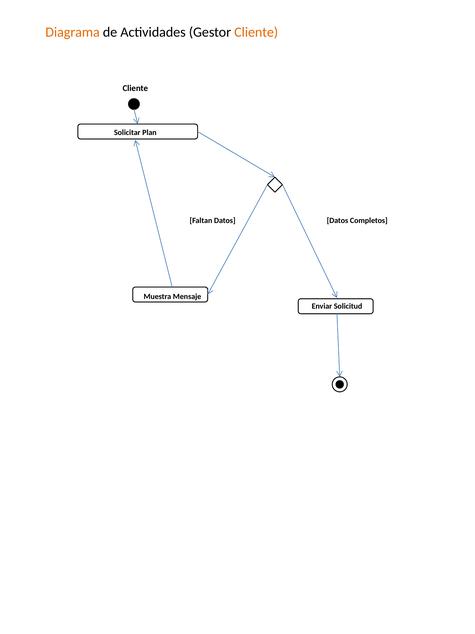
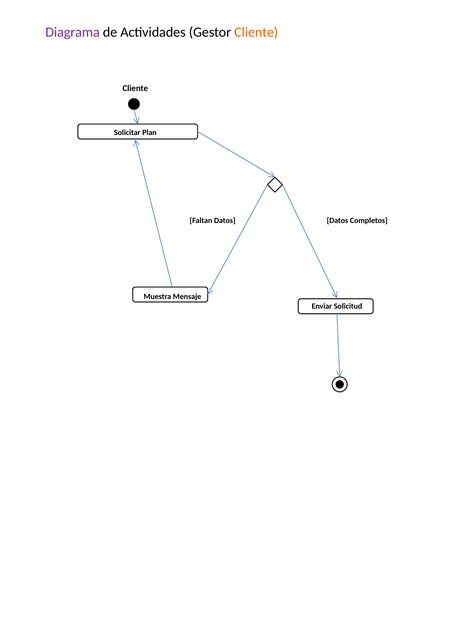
Diagrama colour: orange -> purple
